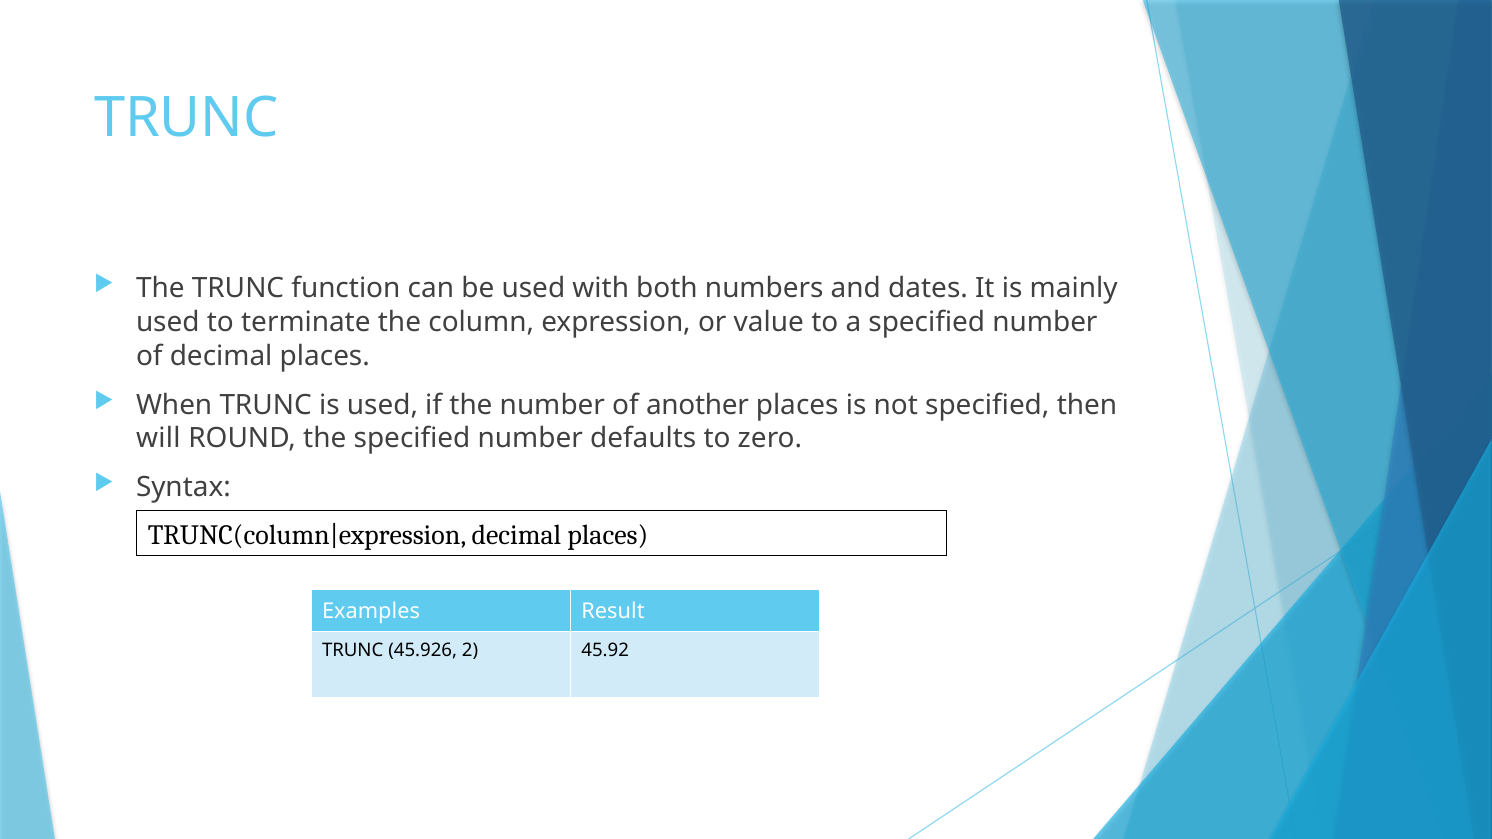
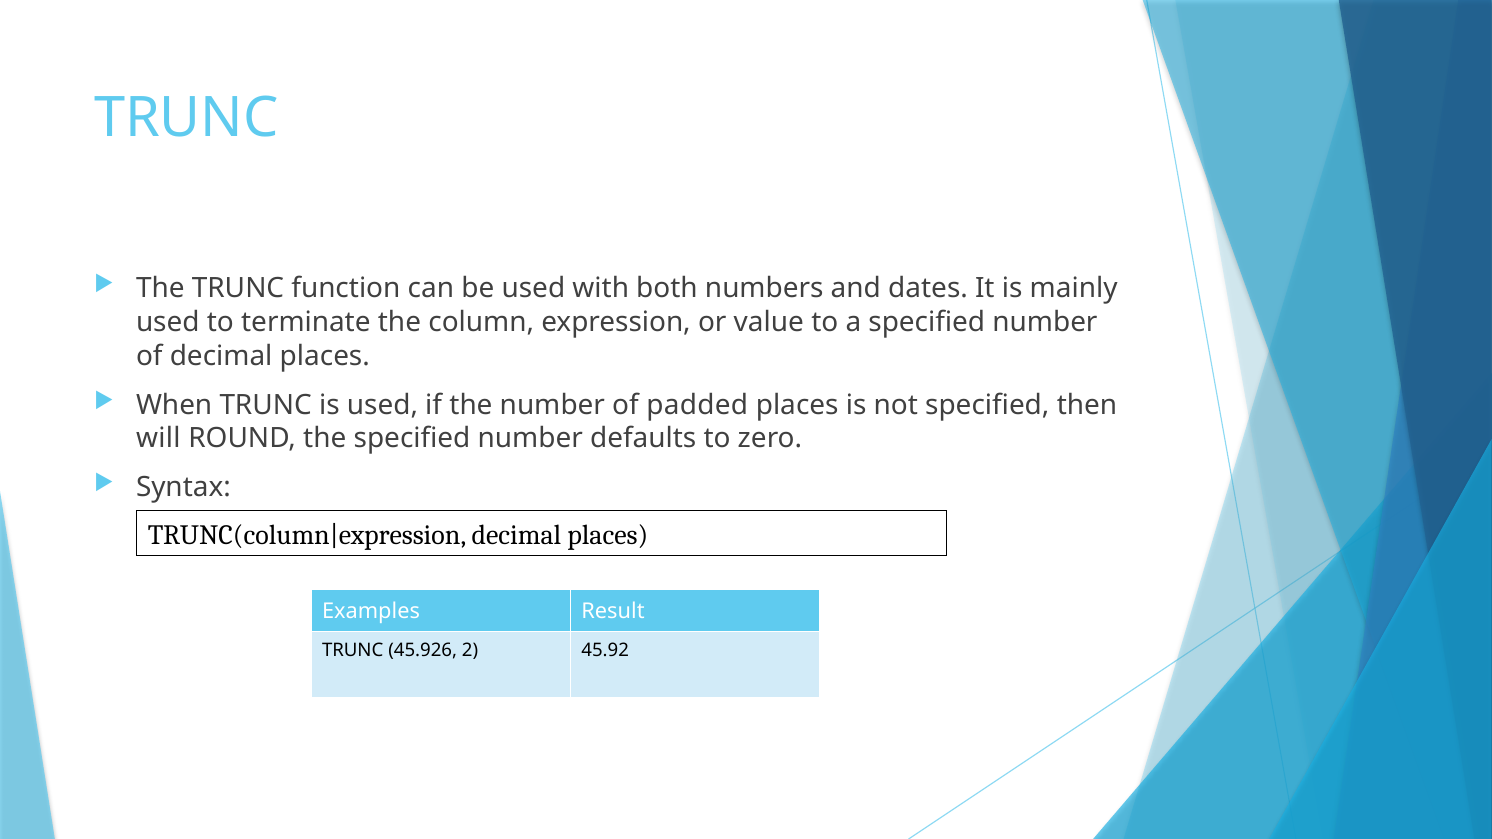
another: another -> padded
